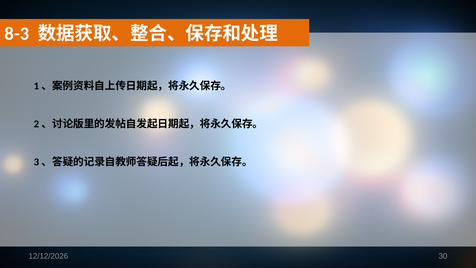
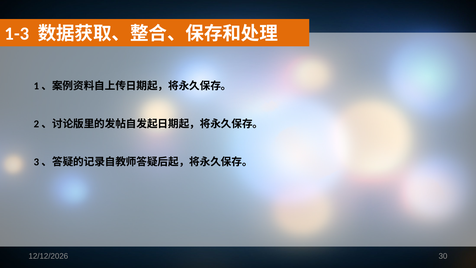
8-3: 8-3 -> 1-3
